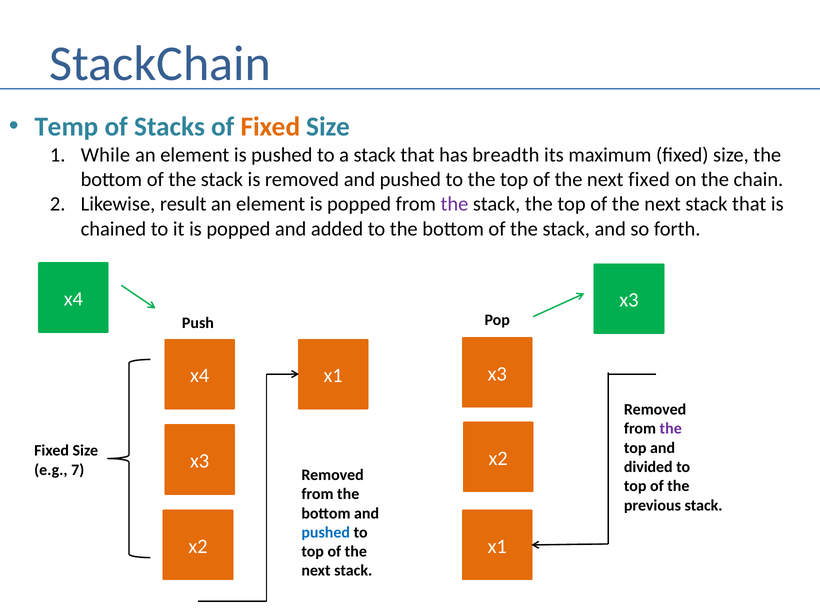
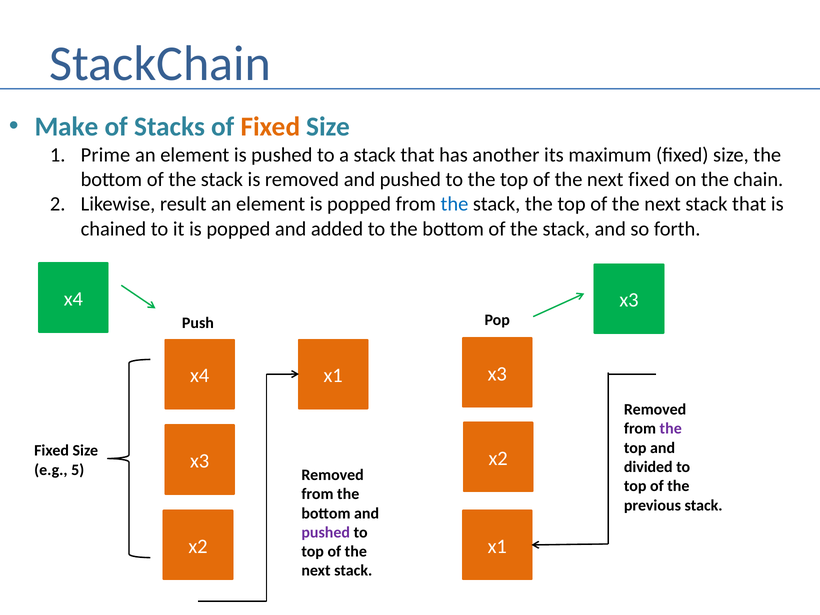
Temp: Temp -> Make
While: While -> Prime
breadth: breadth -> another
the at (455, 204) colour: purple -> blue
7: 7 -> 5
pushed at (326, 532) colour: blue -> purple
